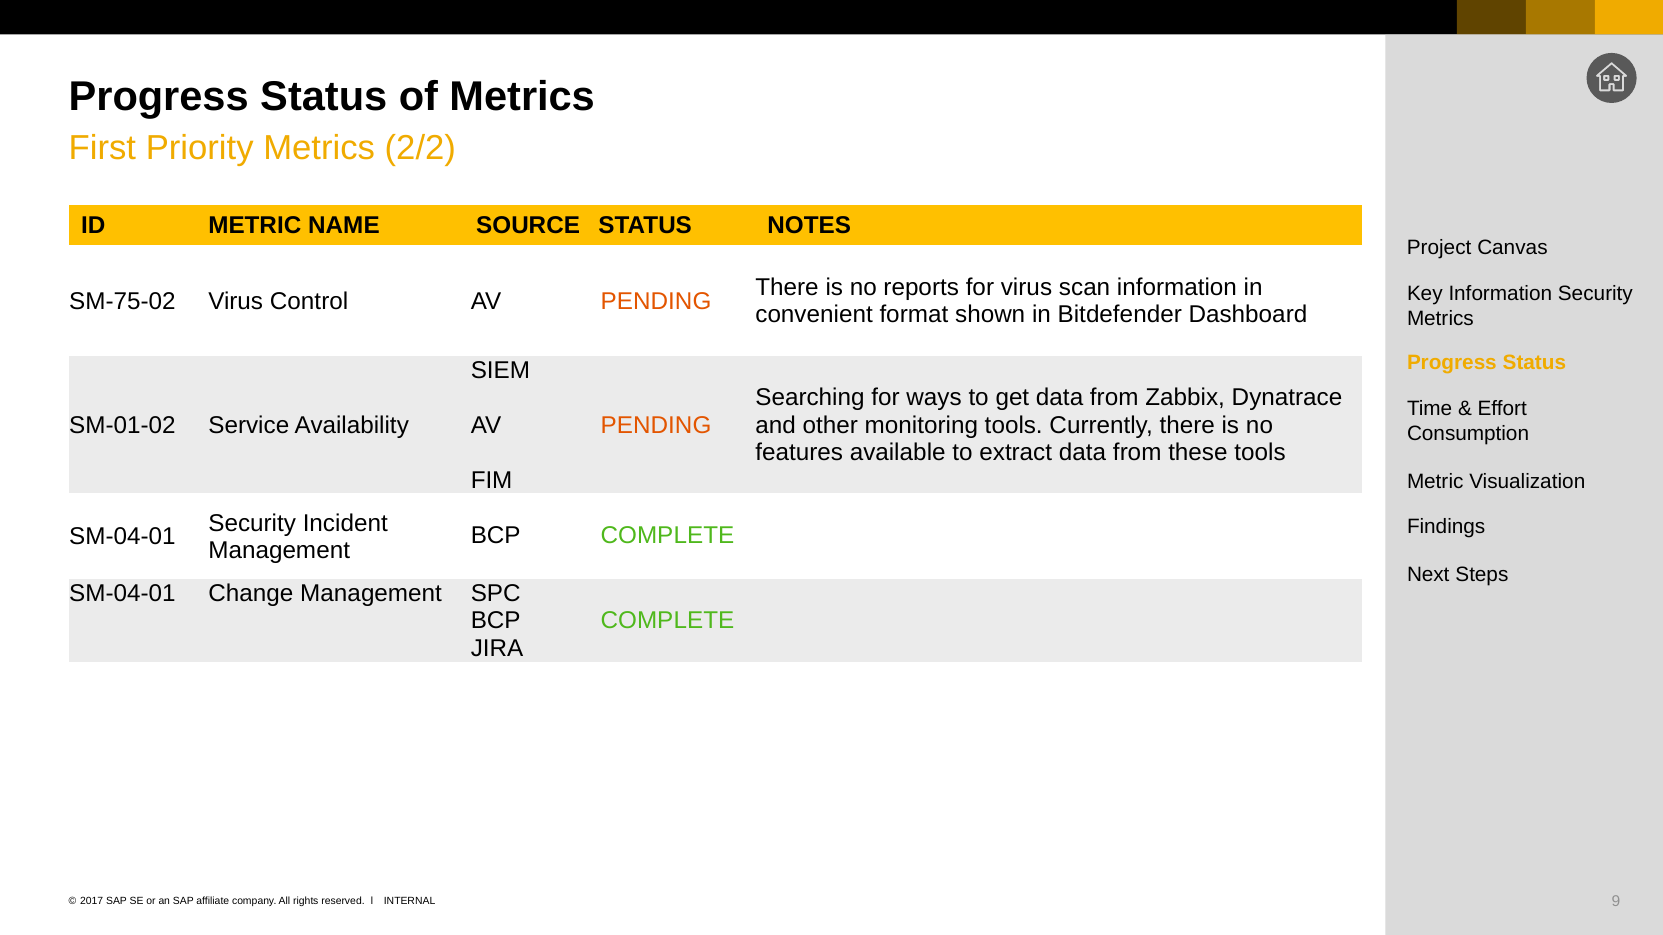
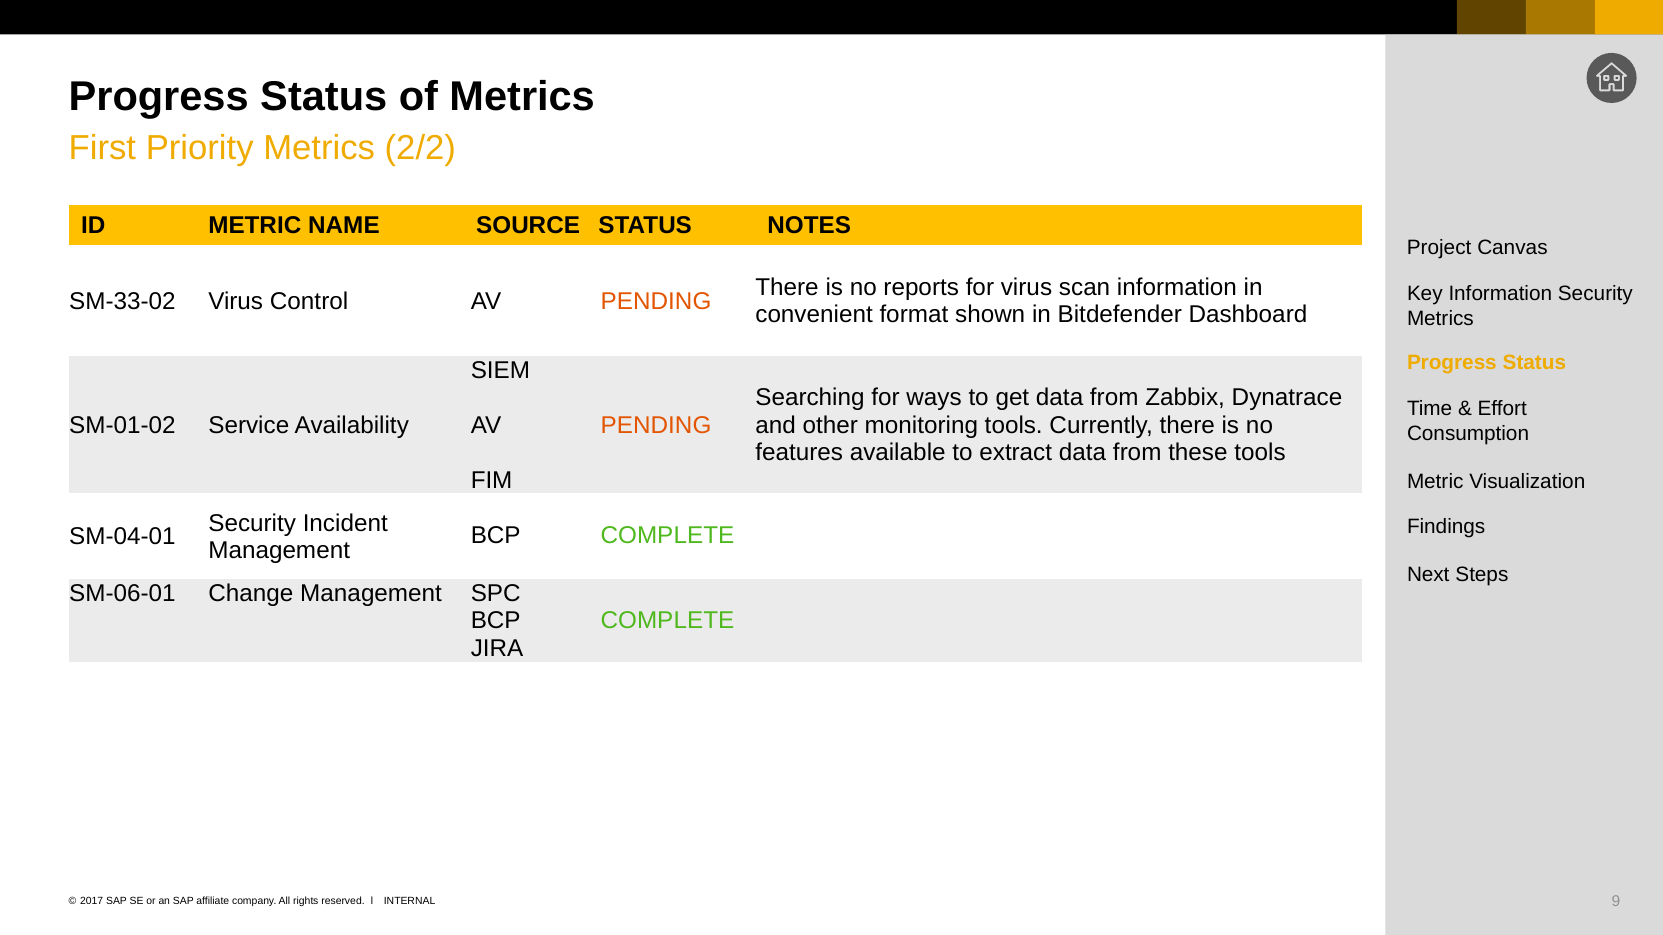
SM-75-02: SM-75-02 -> SM-33-02
SM-04-01 at (122, 593): SM-04-01 -> SM-06-01
